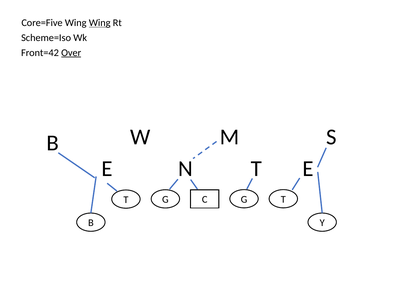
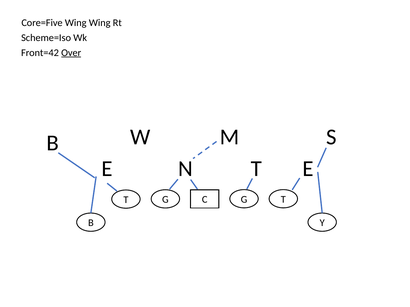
Wing at (100, 23) underline: present -> none
